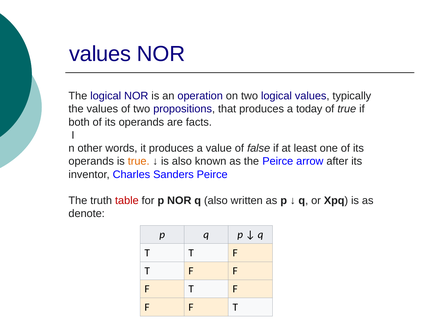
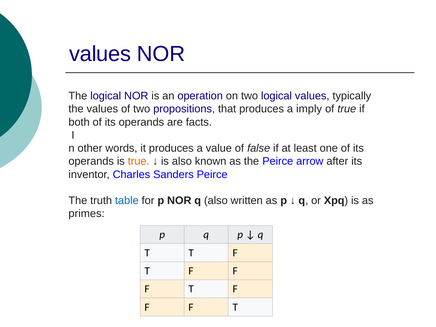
today: today -> imply
table colour: red -> blue
denote: denote -> primes
